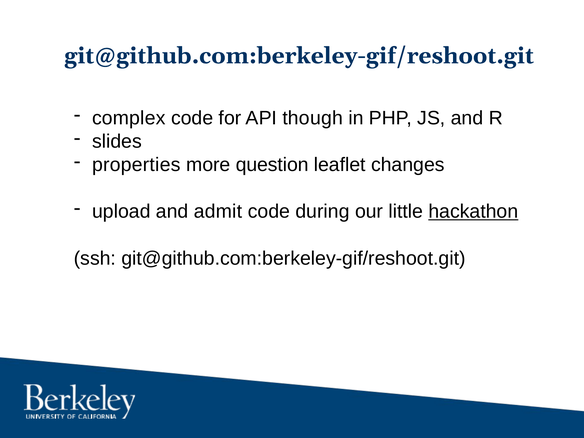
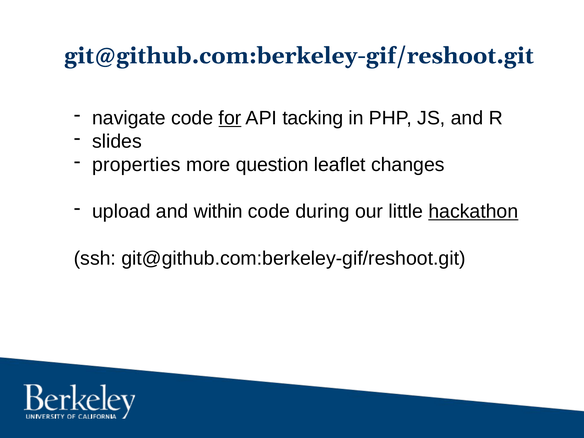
complex: complex -> navigate
for underline: none -> present
though: though -> tacking
admit: admit -> within
